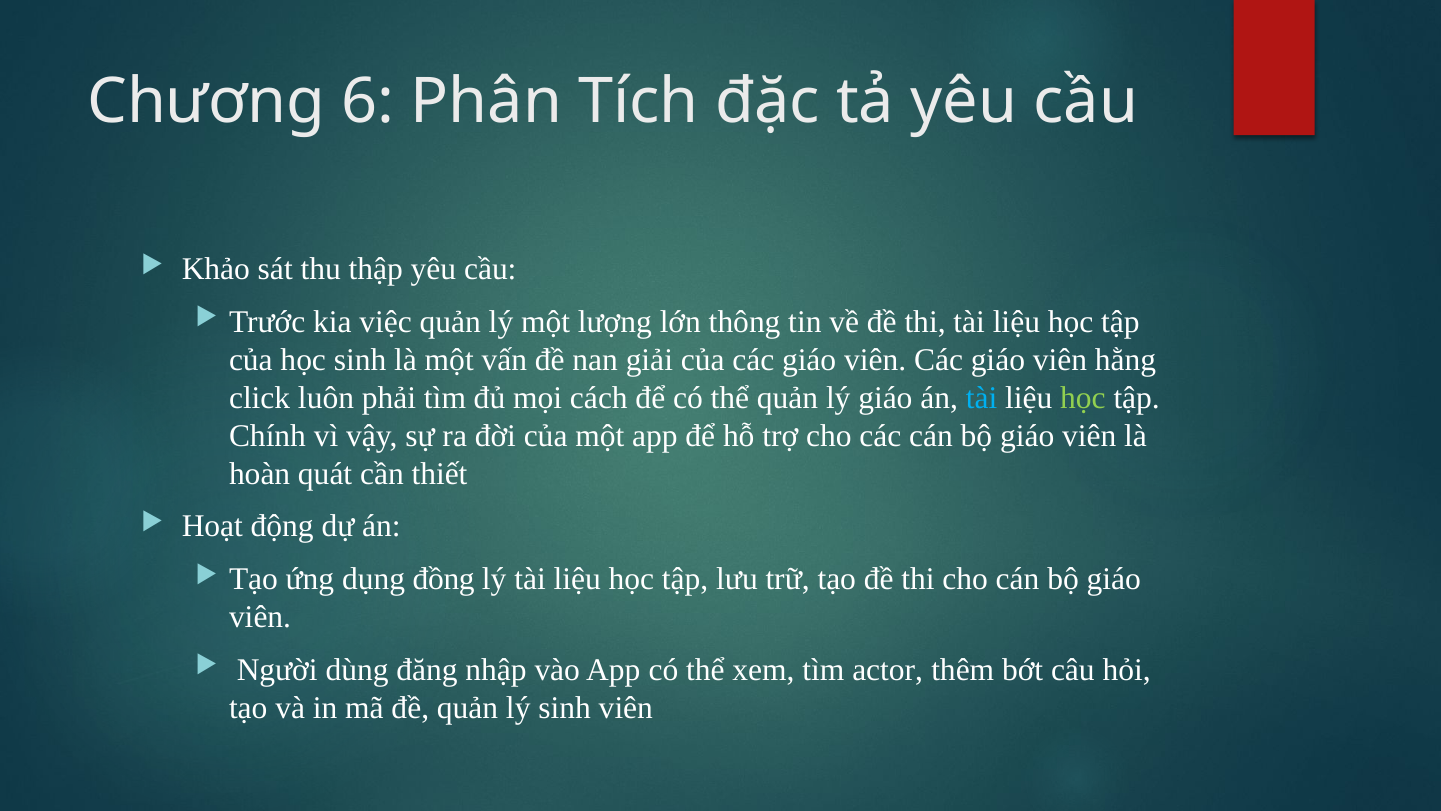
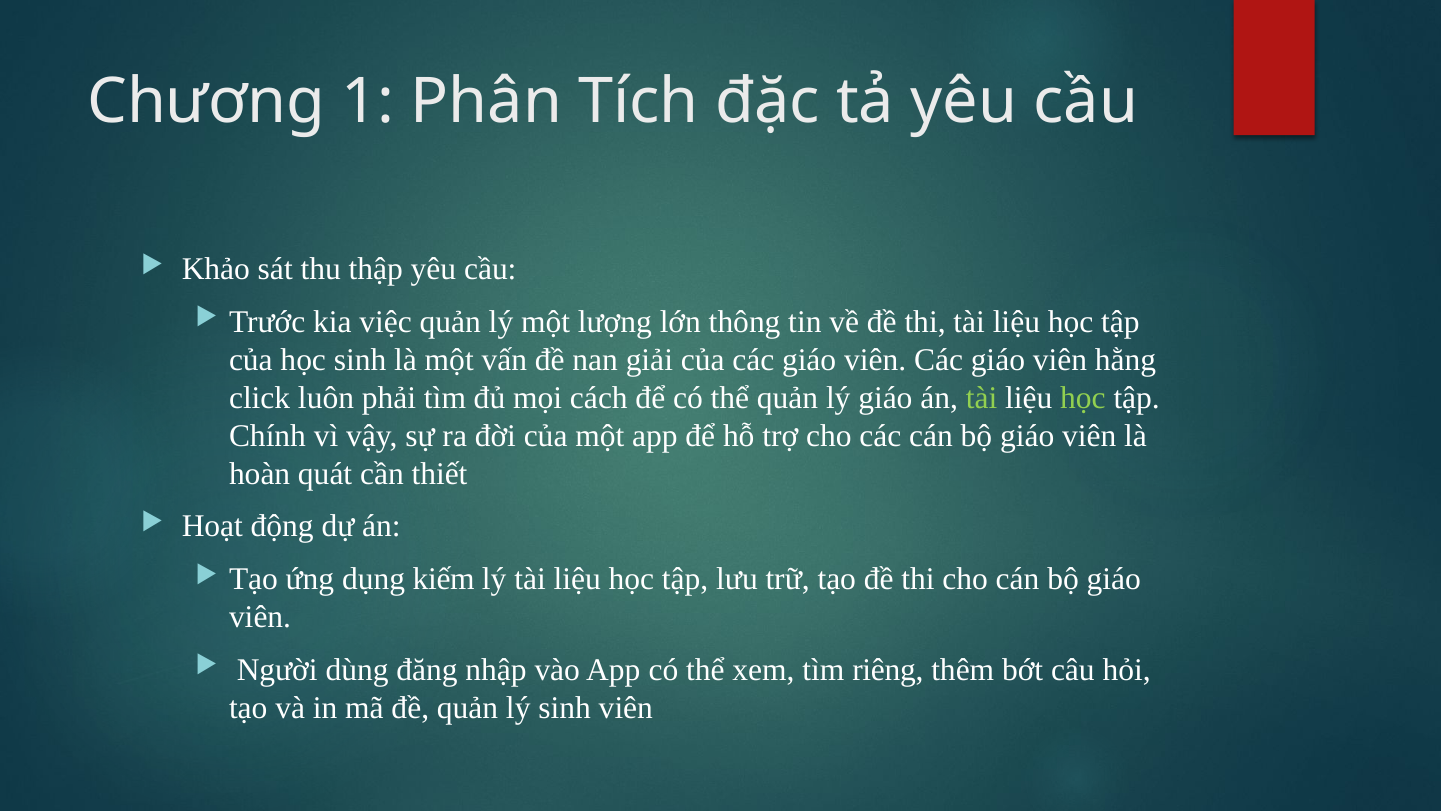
6: 6 -> 1
tài at (982, 398) colour: light blue -> light green
đồng: đồng -> kiếm
actor: actor -> riêng
